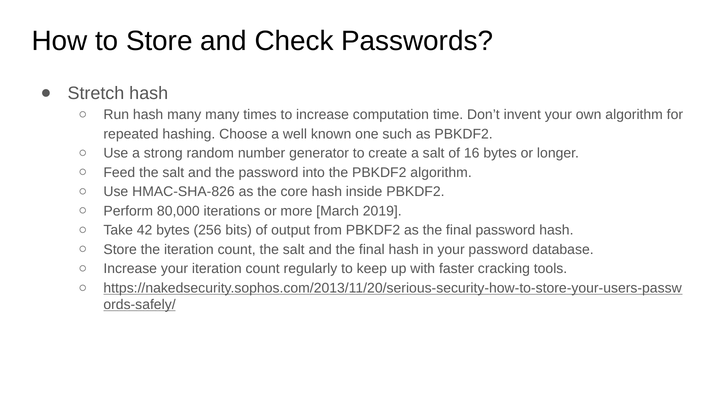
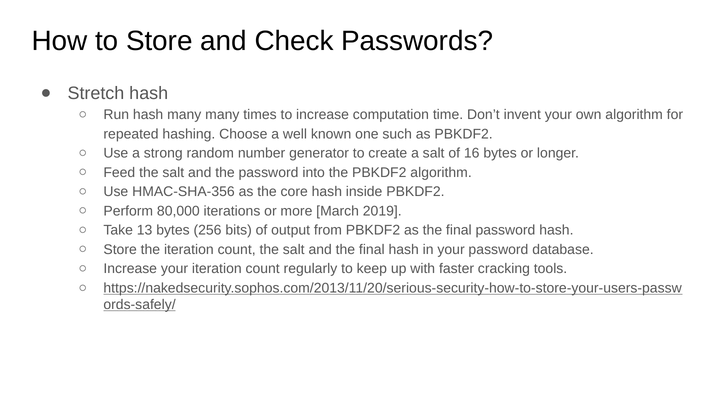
HMAC-SHA-826: HMAC-SHA-826 -> HMAC-SHA-356
42: 42 -> 13
